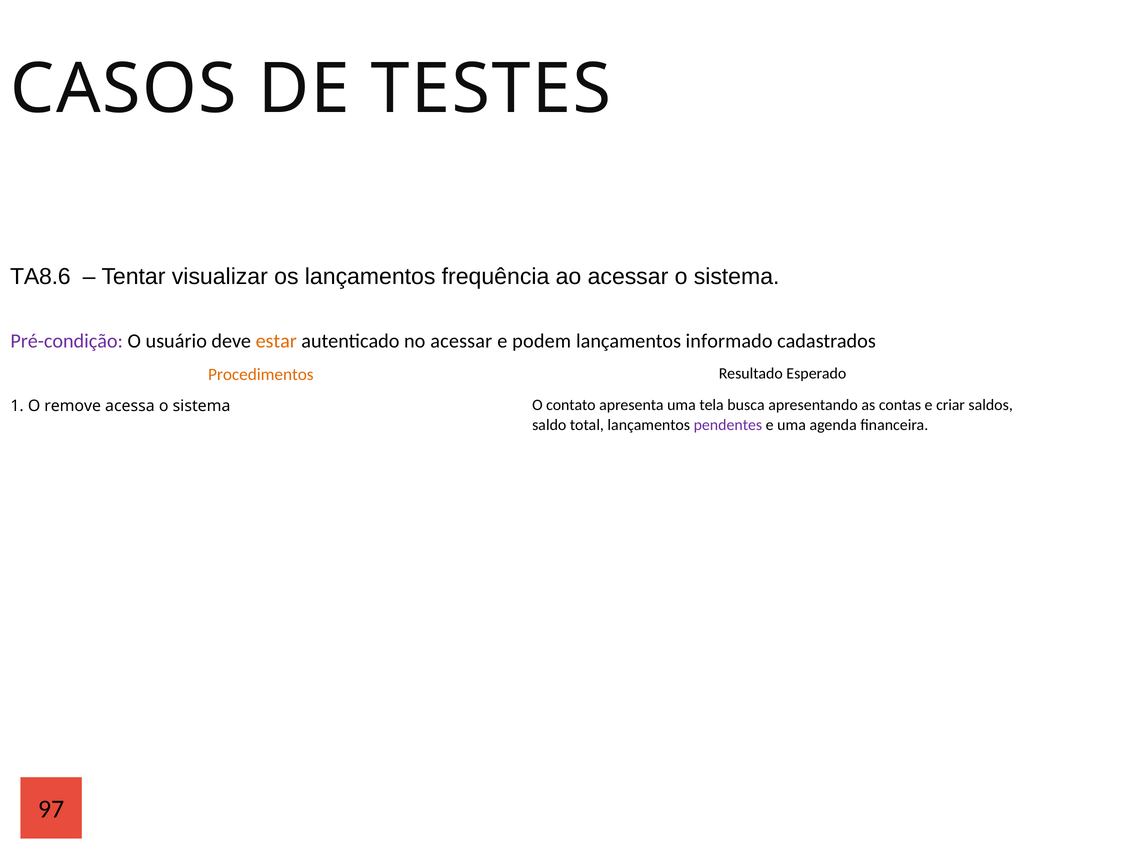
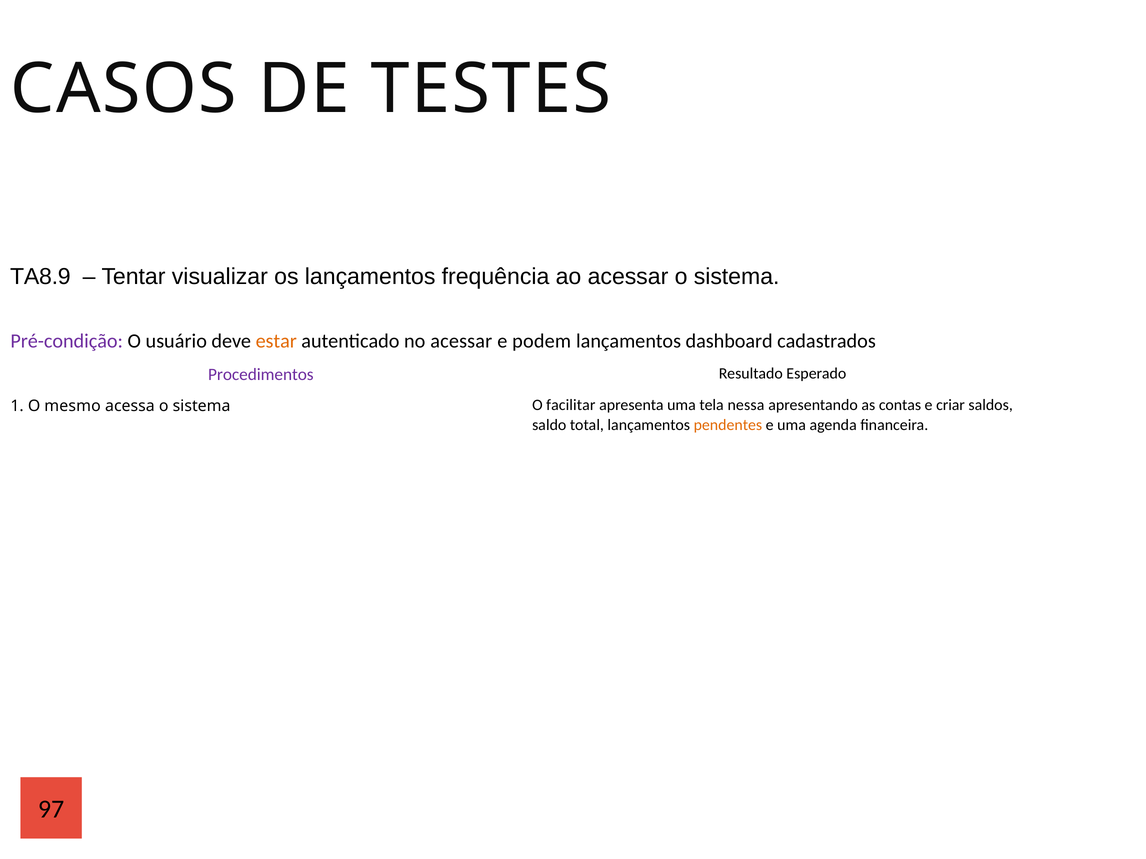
TA8.6: TA8.6 -> TA8.9
informado: informado -> dashboard
Procedimentos colour: orange -> purple
remove: remove -> mesmo
contato: contato -> facilitar
busca: busca -> nessa
pendentes colour: purple -> orange
